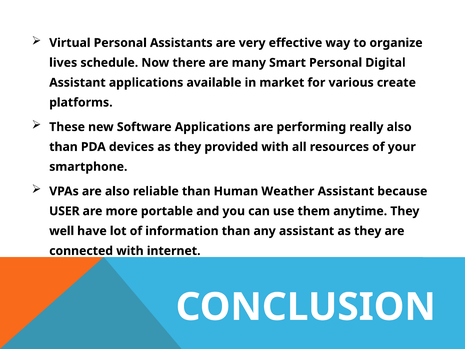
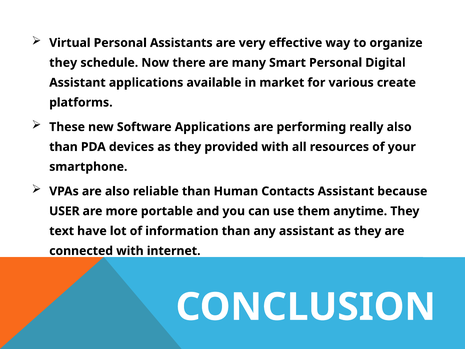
lives at (63, 63): lives -> they
Weather: Weather -> Contacts
well: well -> text
